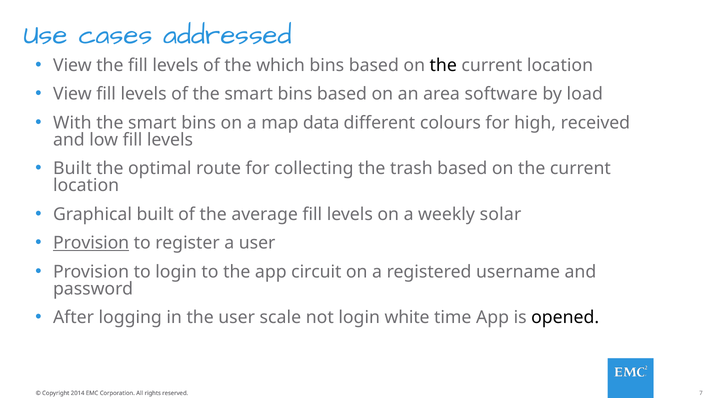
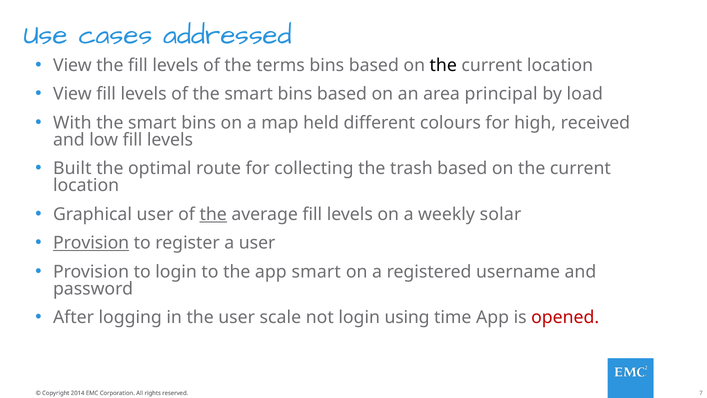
which: which -> terms
software: software -> principal
data: data -> held
Graphical built: built -> user
the at (213, 214) underline: none -> present
app circuit: circuit -> smart
white: white -> using
opened colour: black -> red
